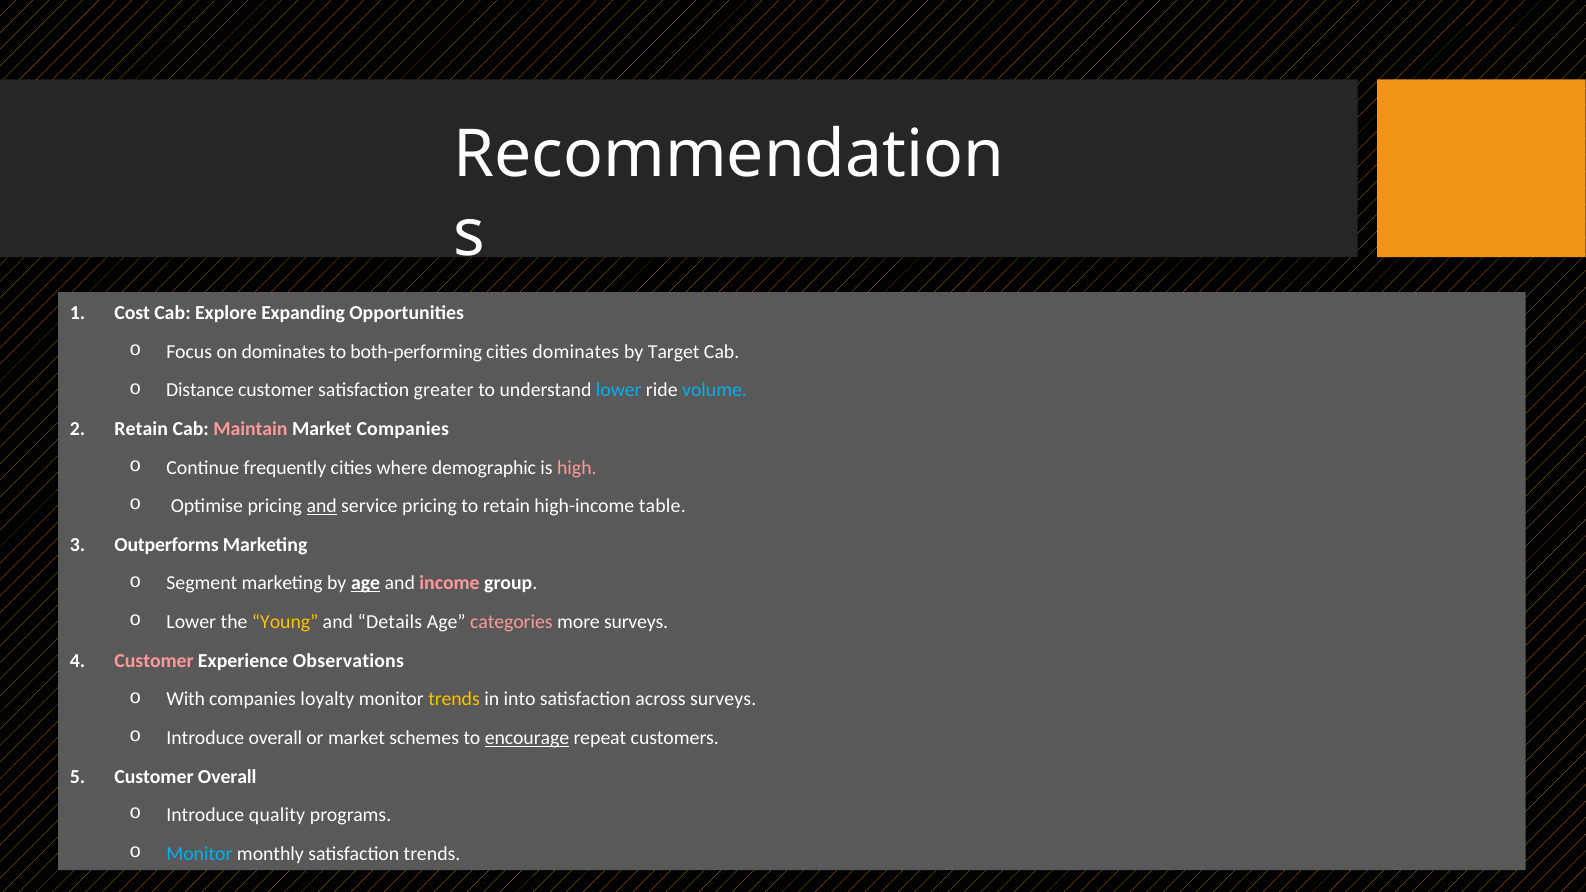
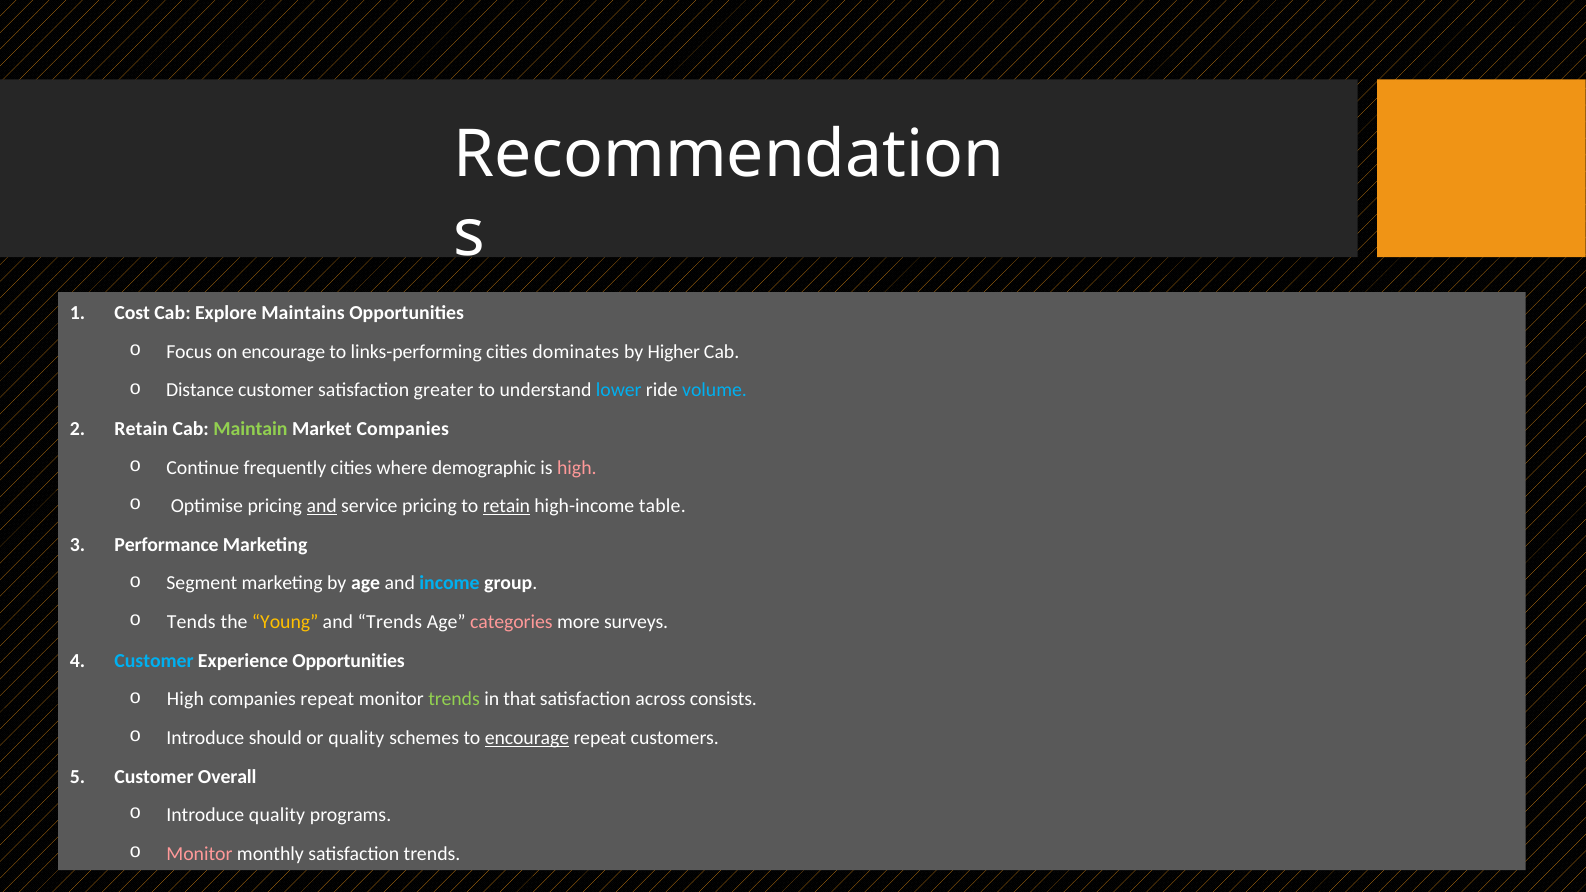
Expanding: Expanding -> Maintains
on dominates: dominates -> encourage
both-performing: both-performing -> links-performing
Target: Target -> Higher
Maintain colour: pink -> light green
retain at (506, 506) underline: none -> present
Outperforms: Outperforms -> Performance
age at (366, 583) underline: present -> none
income colour: pink -> light blue
Lower at (191, 622): Lower -> Tends
and Details: Details -> Trends
Customer at (154, 661) colour: pink -> light blue
Experience Observations: Observations -> Opportunities
With at (186, 699): With -> High
companies loyalty: loyalty -> repeat
trends at (454, 699) colour: yellow -> light green
into: into -> that
across surveys: surveys -> consists
Introduce overall: overall -> should
or market: market -> quality
Monitor at (199, 854) colour: light blue -> pink
